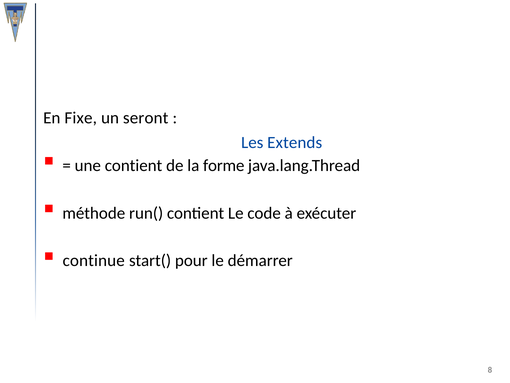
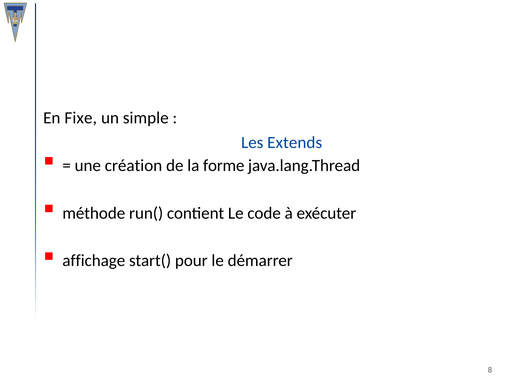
seront: seront -> simple
une contient: contient -> création
continue: continue -> affichage
